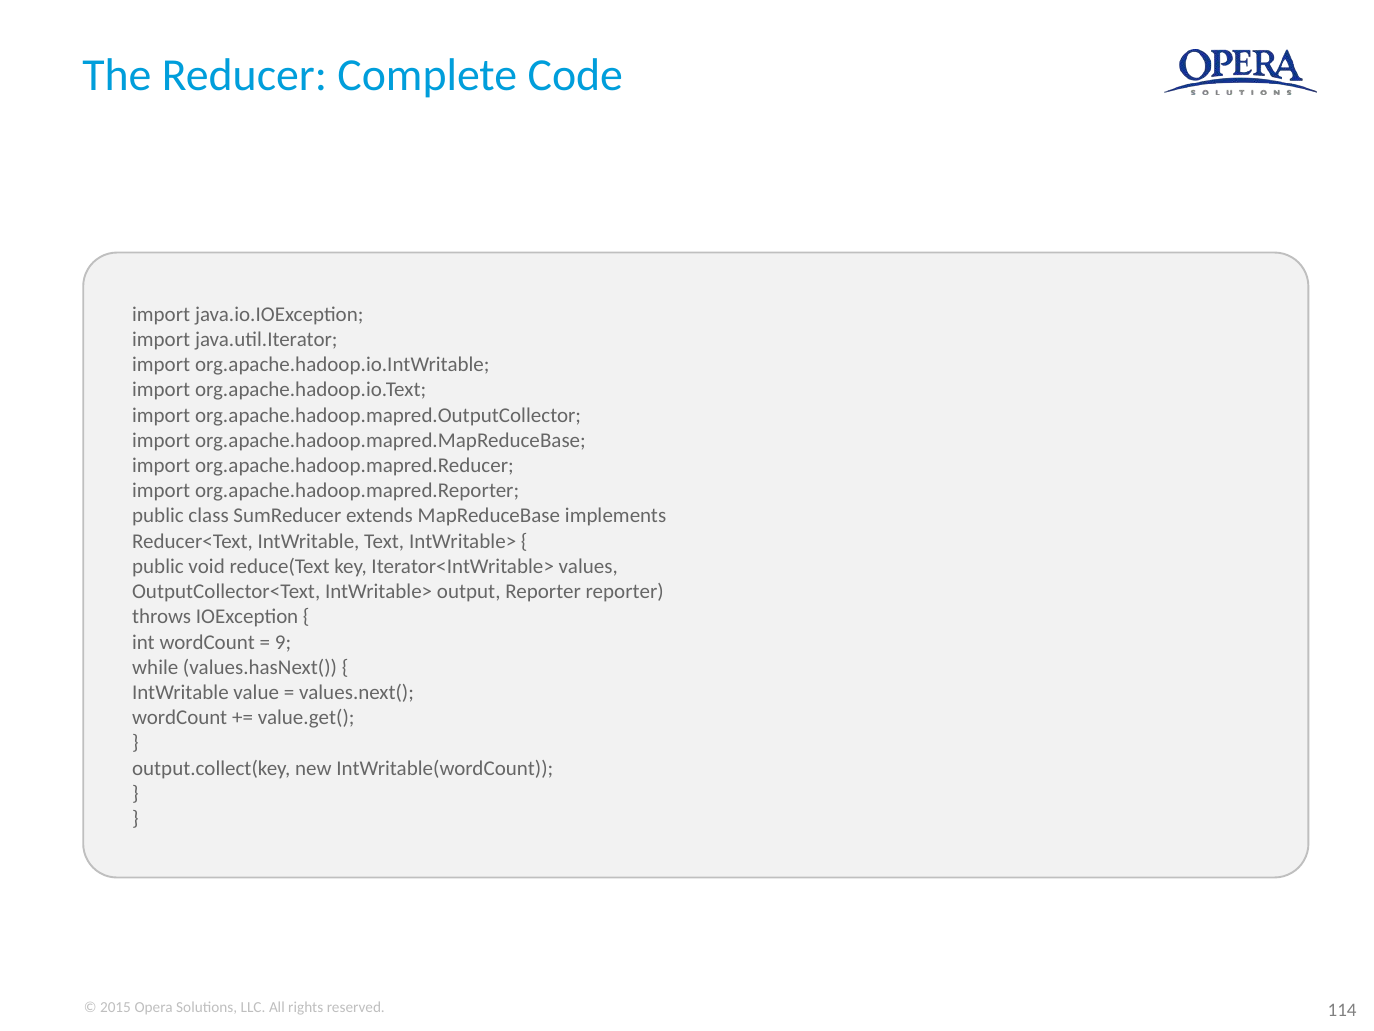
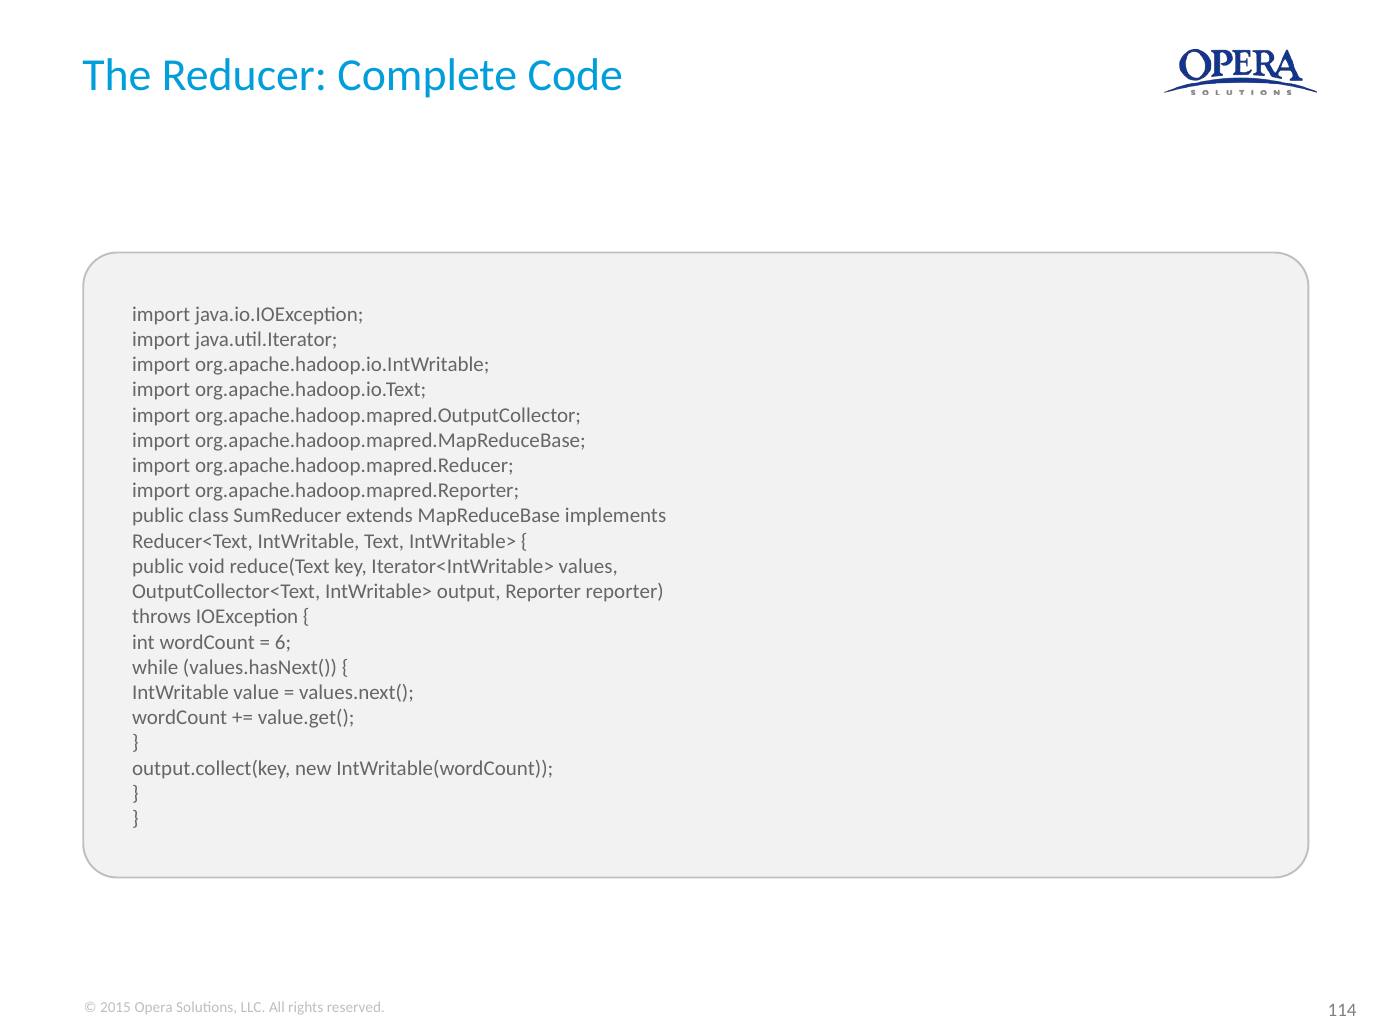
9: 9 -> 6
